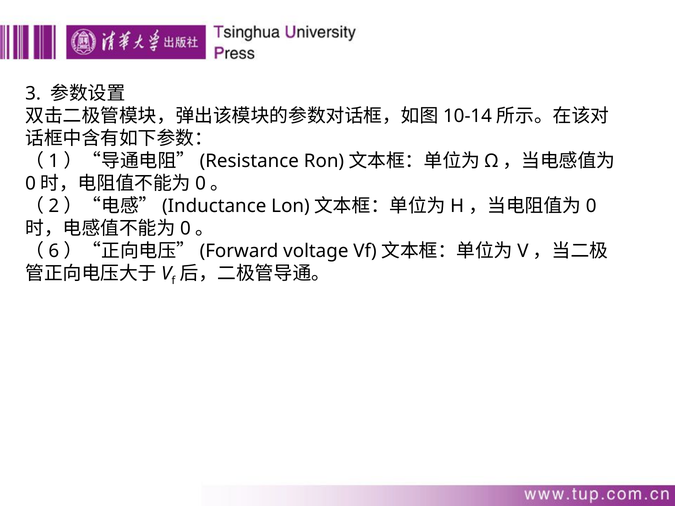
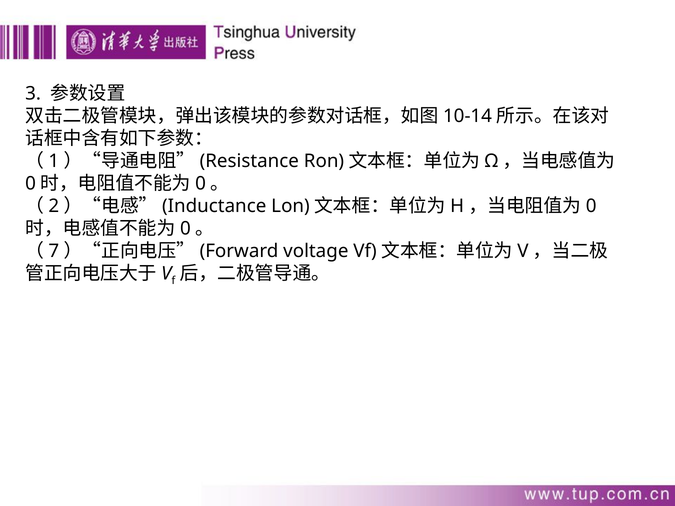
6: 6 -> 7
